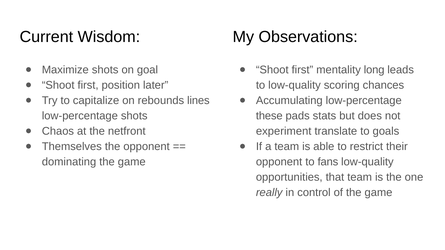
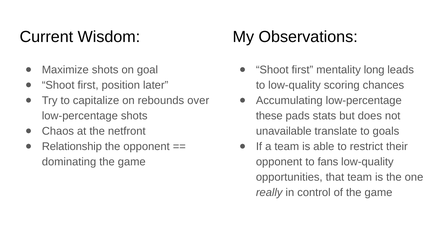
lines: lines -> over
experiment: experiment -> unavailable
Themselves: Themselves -> Relationship
